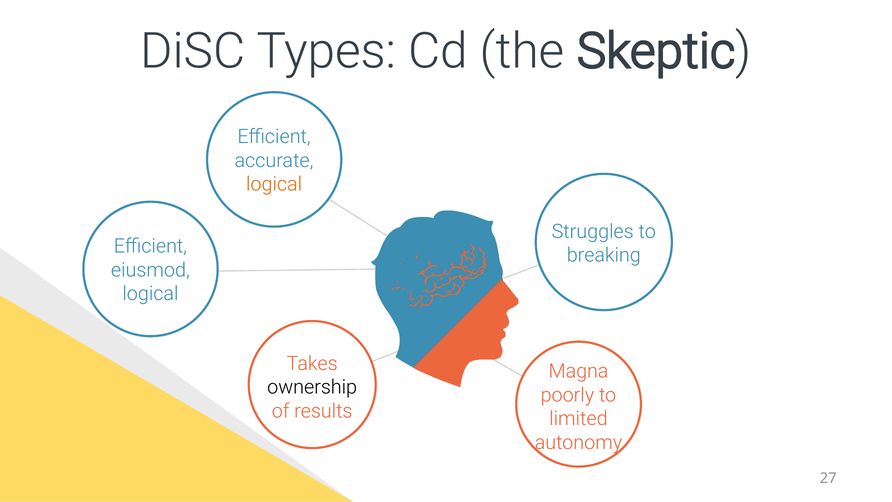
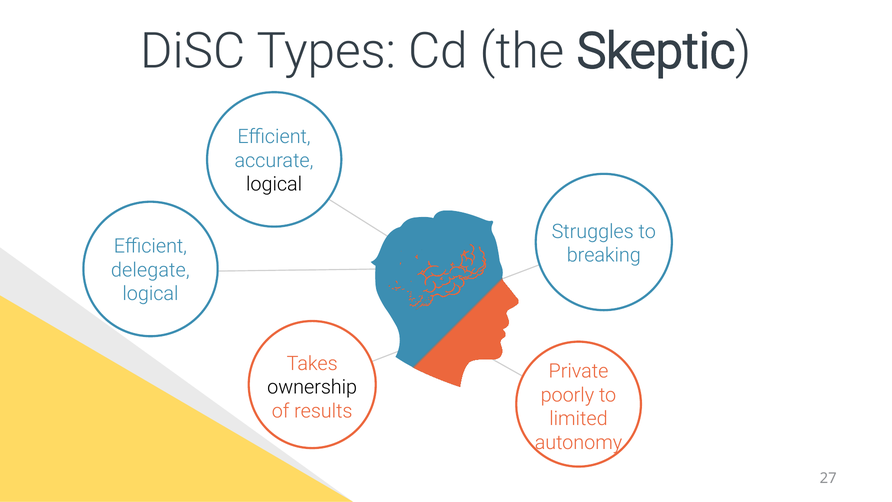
logical at (274, 184) colour: orange -> black
eiusmod: eiusmod -> delegate
Magna: Magna -> Private
